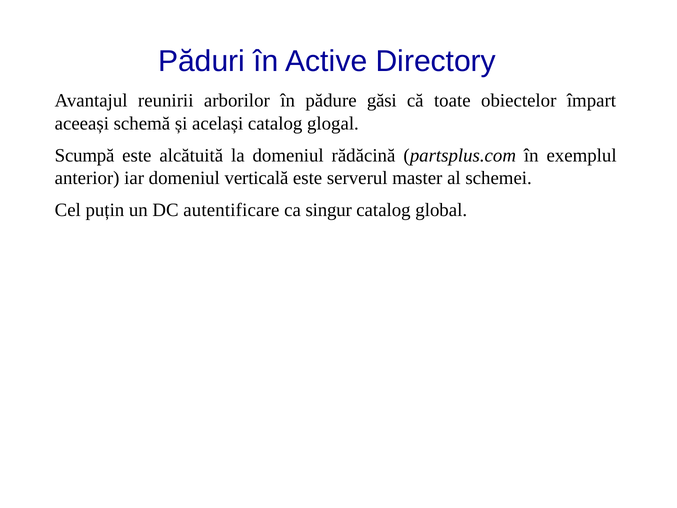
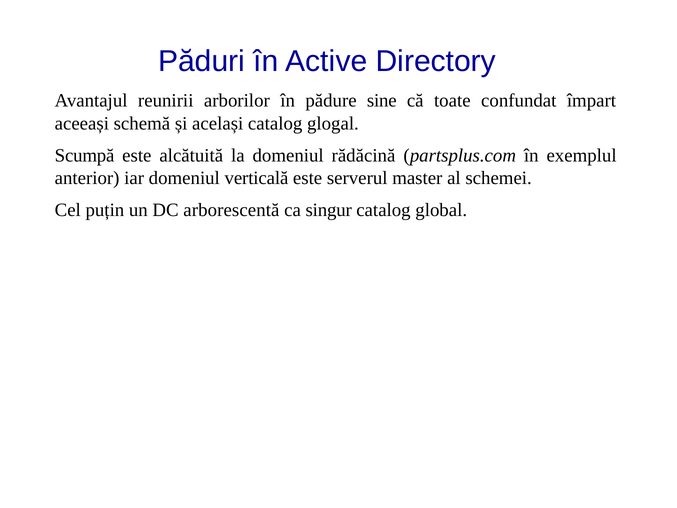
găsi: găsi -> sine
obiectelor: obiectelor -> confundat
autentificare: autentificare -> arborescentă
